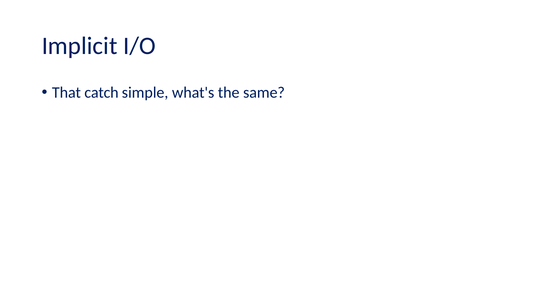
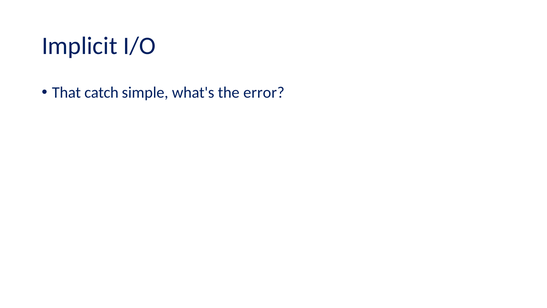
same: same -> error
